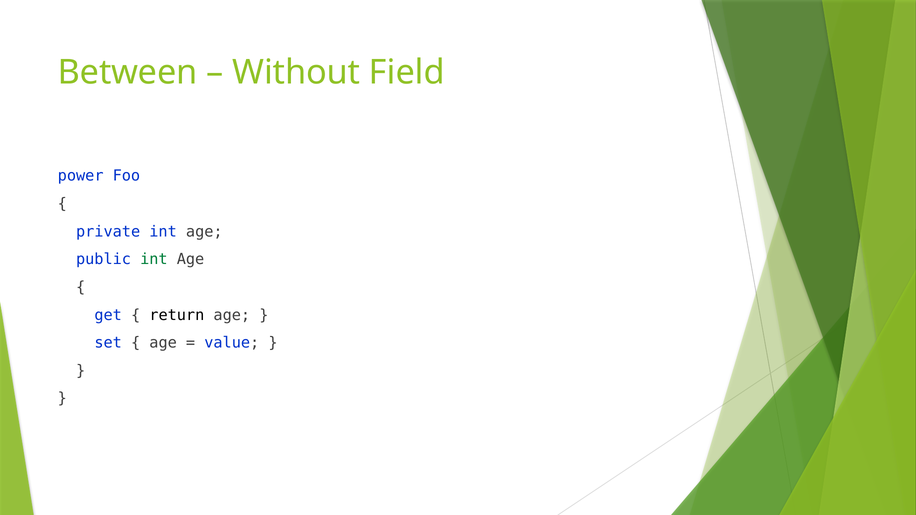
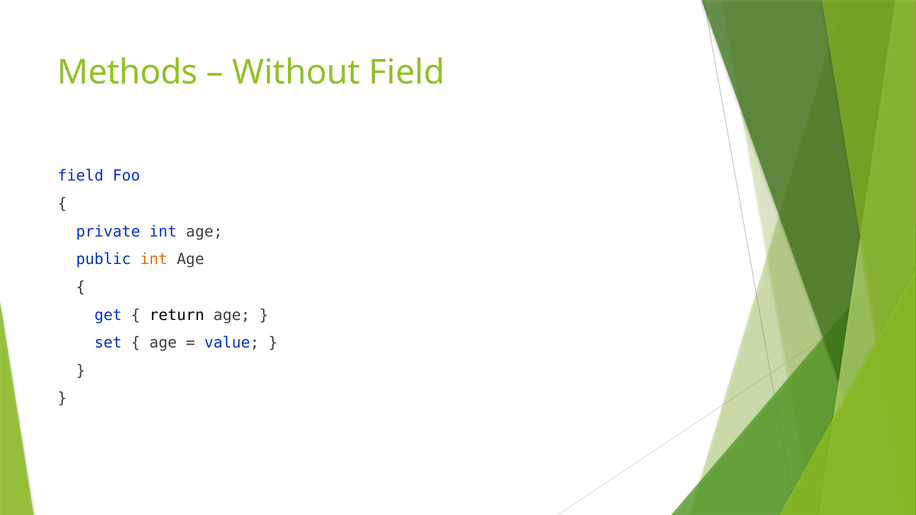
Between: Between -> Methods
power at (81, 176): power -> field
int at (154, 259) colour: green -> orange
